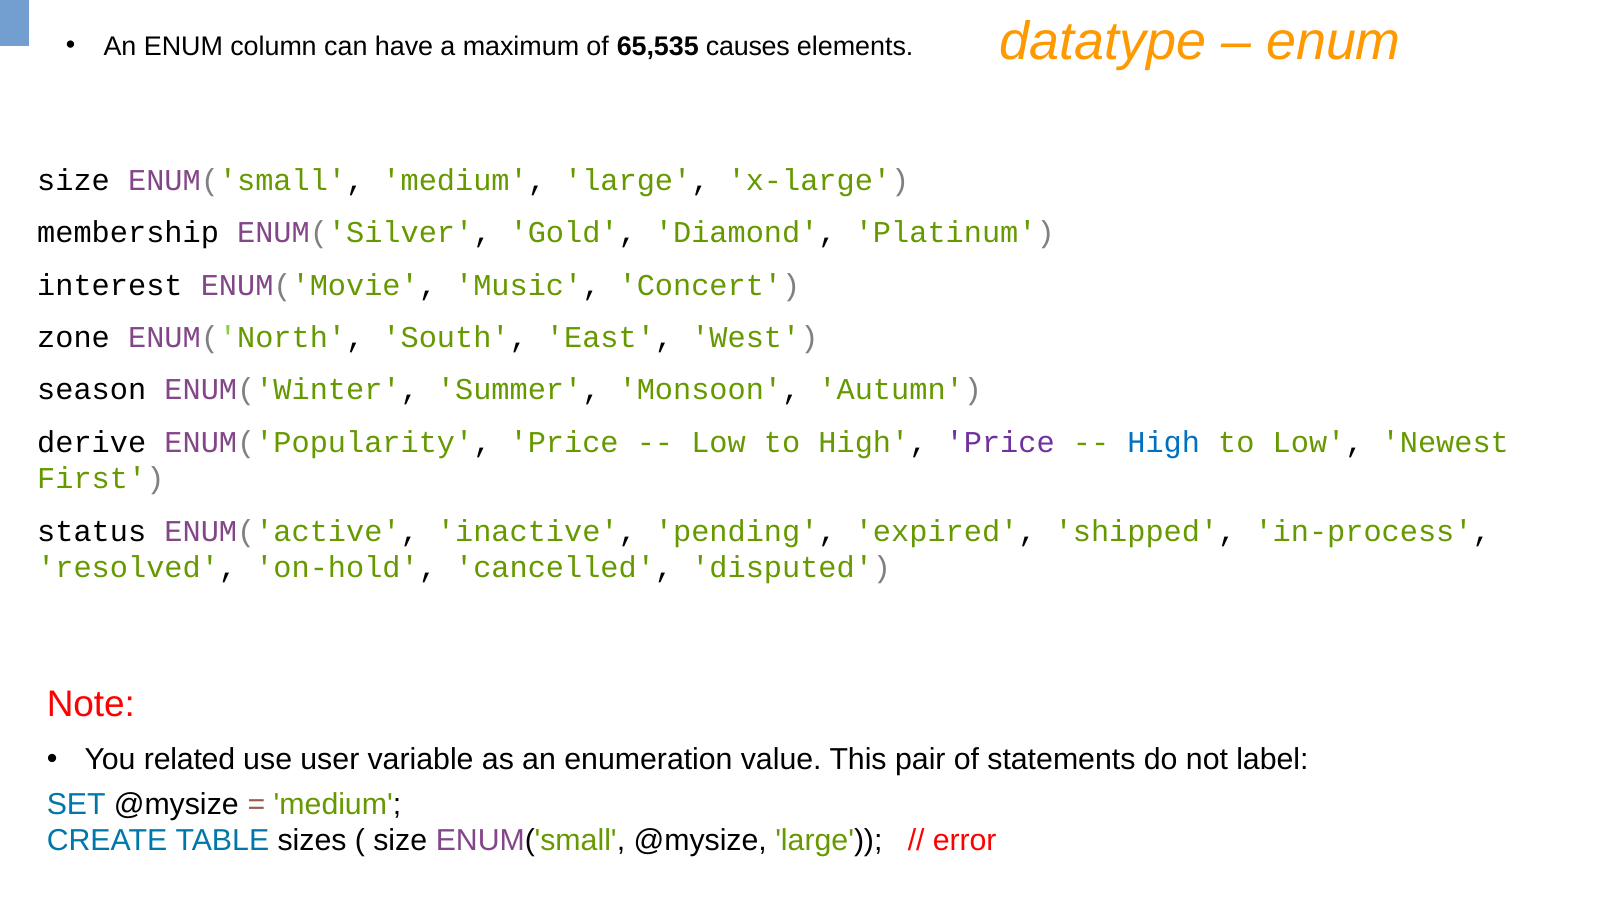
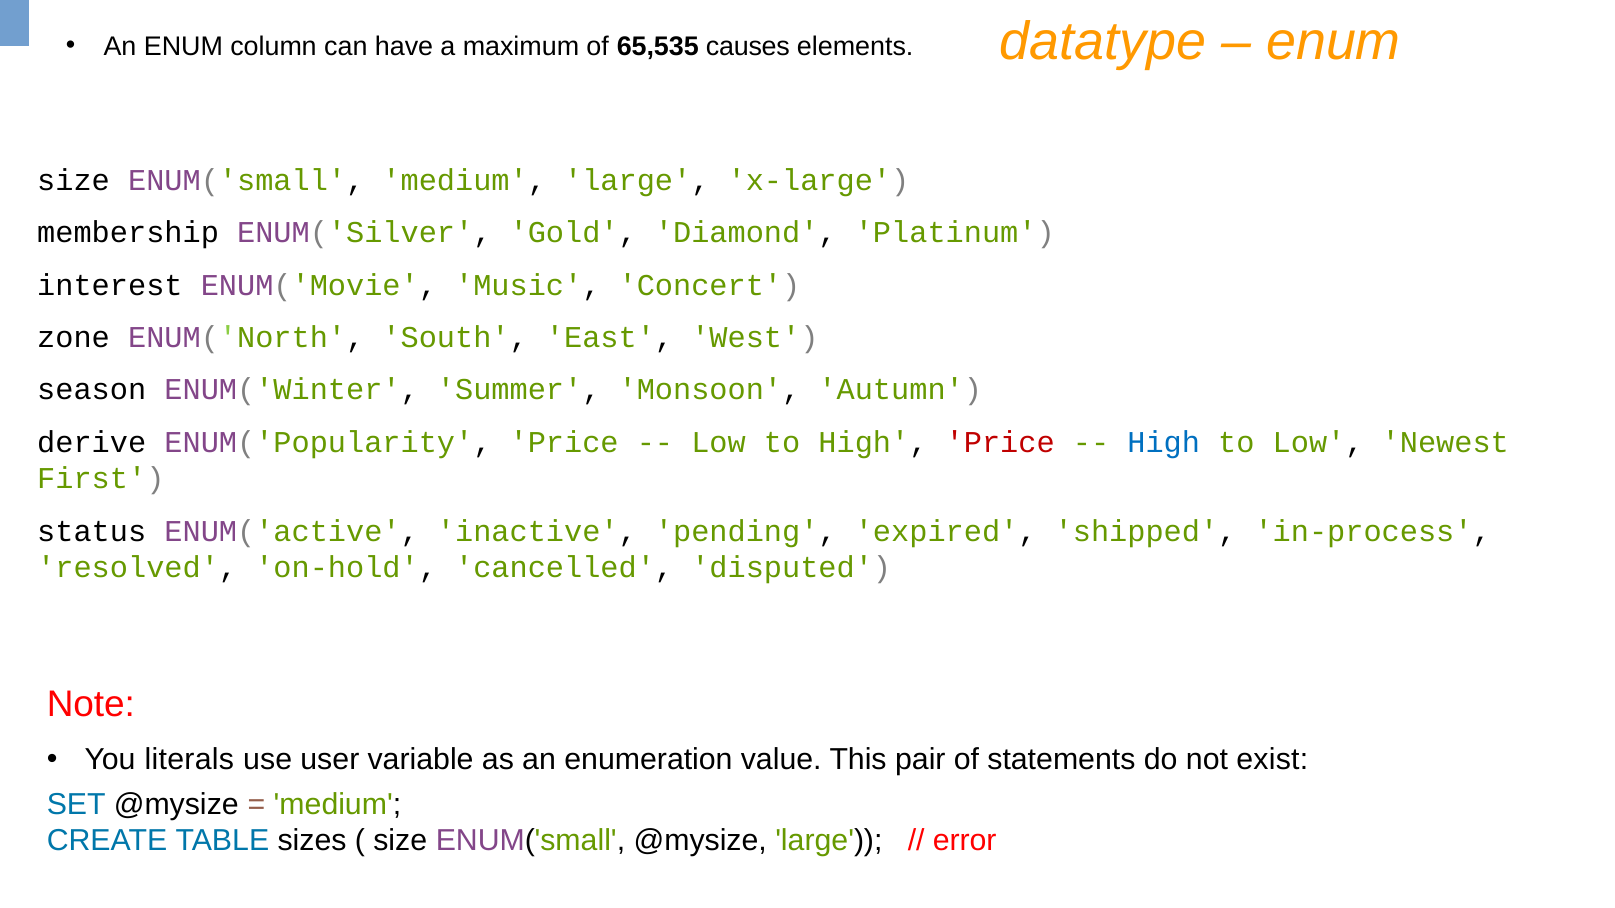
Price at (1000, 443) colour: purple -> red
related: related -> literals
label: label -> exist
